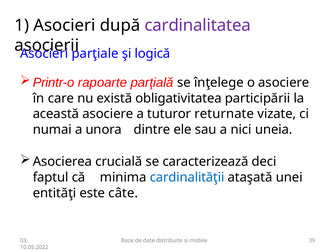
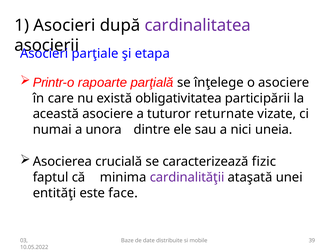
logică: logică -> etapa
deci: deci -> fizic
cardinalităţii colour: blue -> purple
câte: câte -> face
